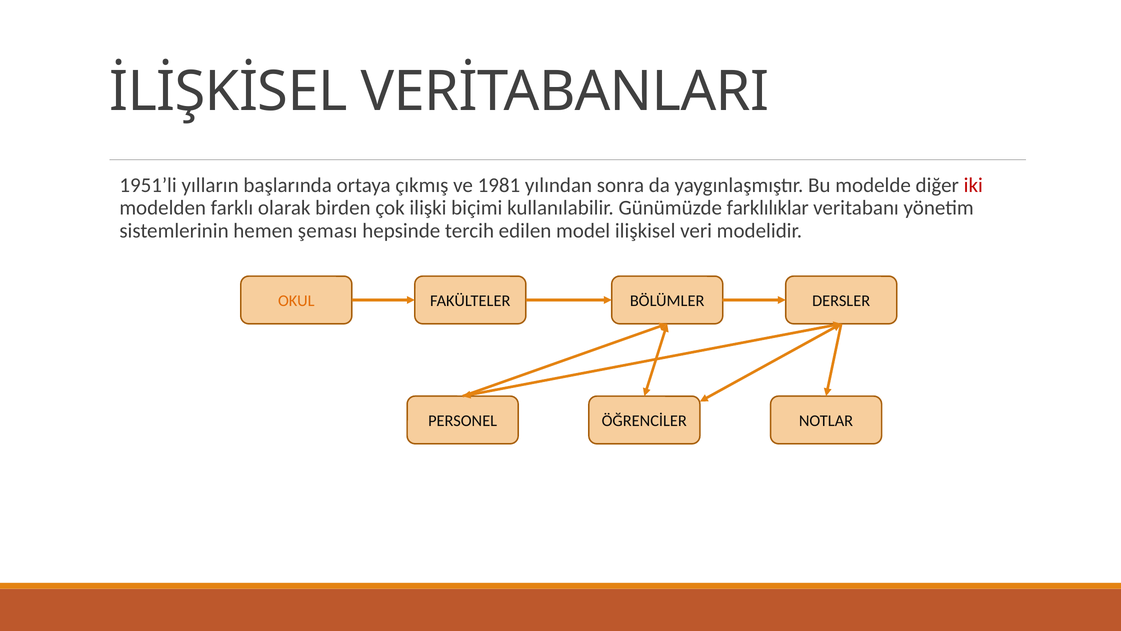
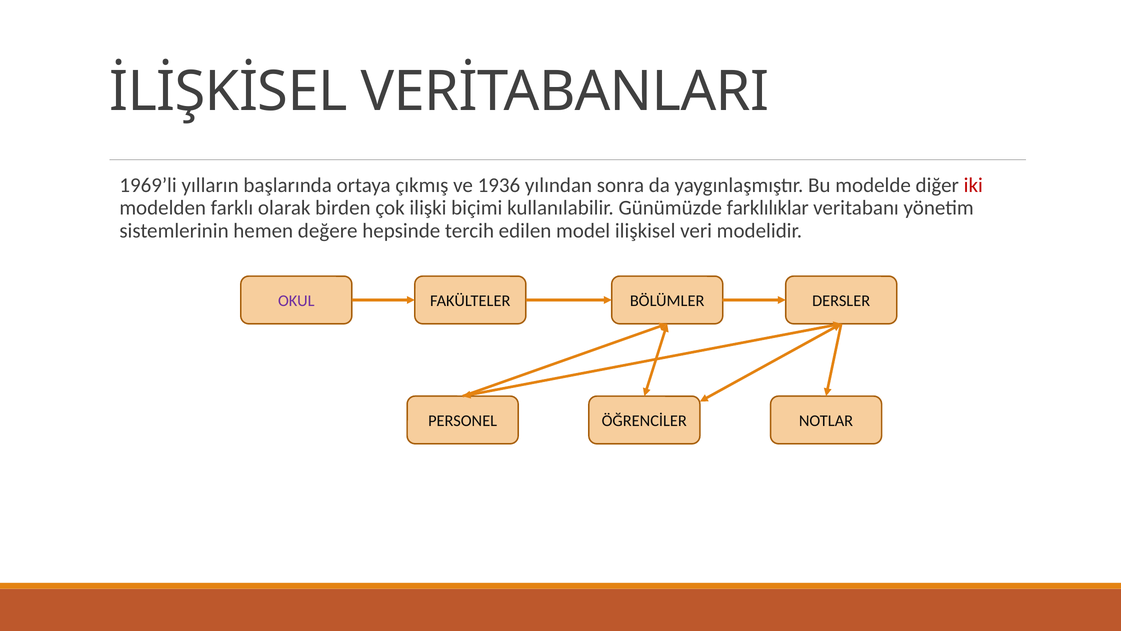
1951’li: 1951’li -> 1969’li
1981: 1981 -> 1936
şeması: şeması -> değere
OKUL colour: orange -> purple
